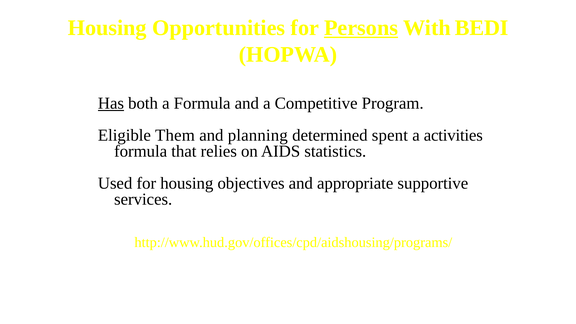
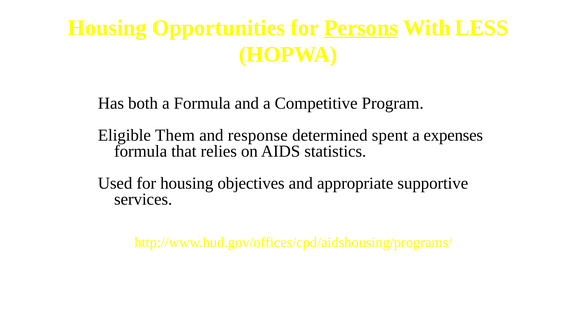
BEDI: BEDI -> LESS
Has underline: present -> none
planning: planning -> response
activities: activities -> expenses
